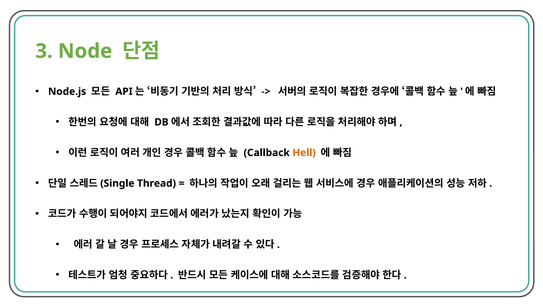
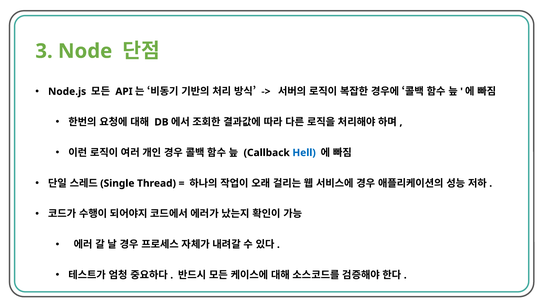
Hell colour: orange -> blue
